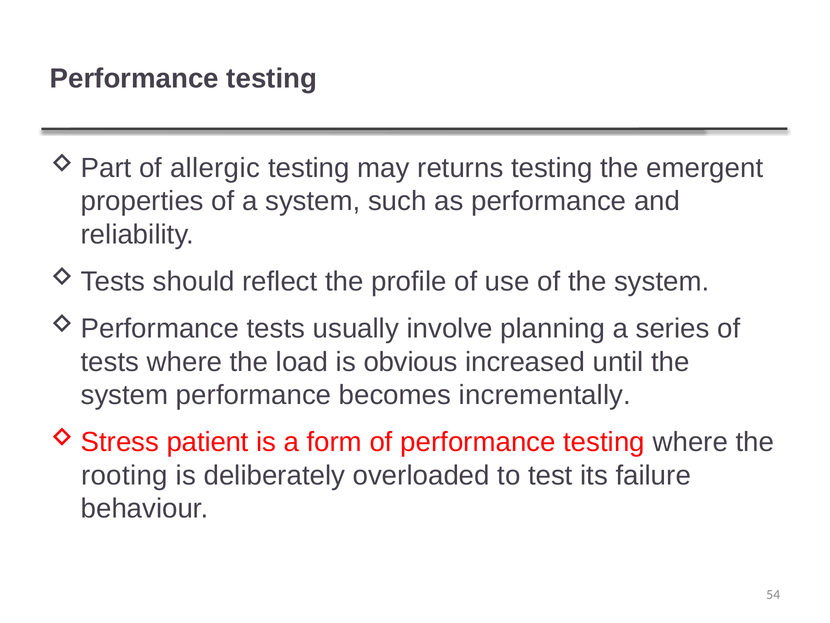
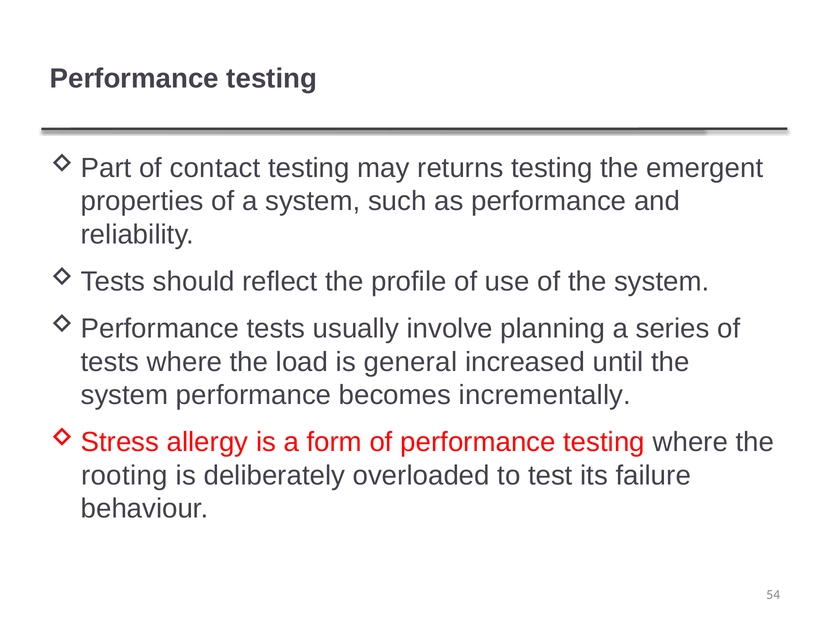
allergic: allergic -> contact
obvious: obvious -> general
patient: patient -> allergy
